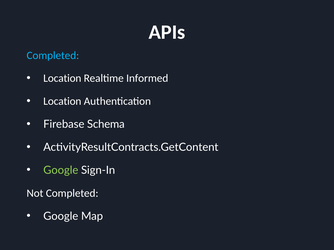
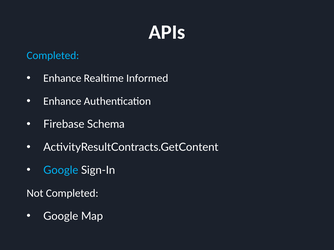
Location at (62, 78): Location -> Enhance
Location at (62, 101): Location -> Enhance
Google at (61, 171) colour: light green -> light blue
